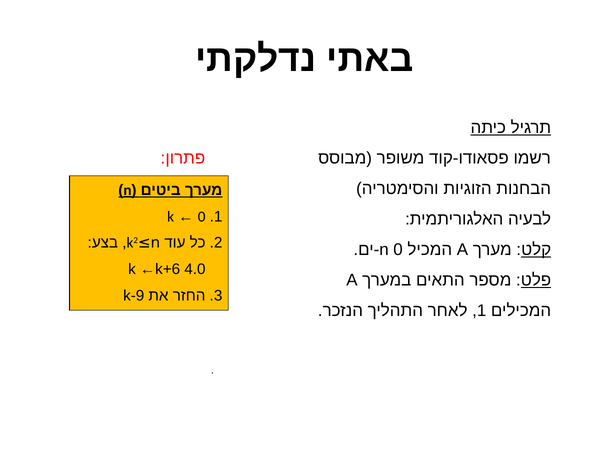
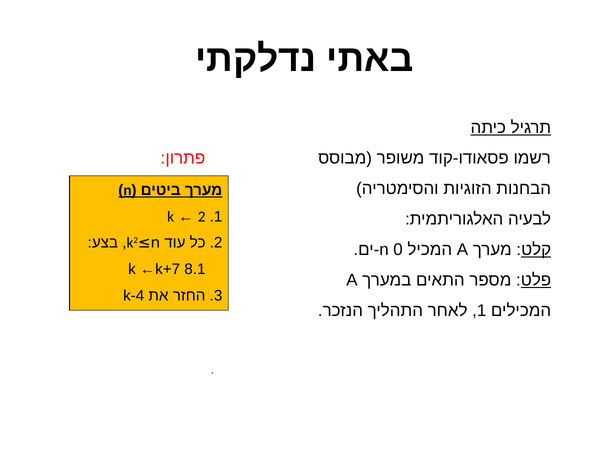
0 at (202, 216): 0 -> 2
←k+6: ←k+6 -> ←k+7
4.0: 4.0 -> 8.1
k-9: k-9 -> k-4
